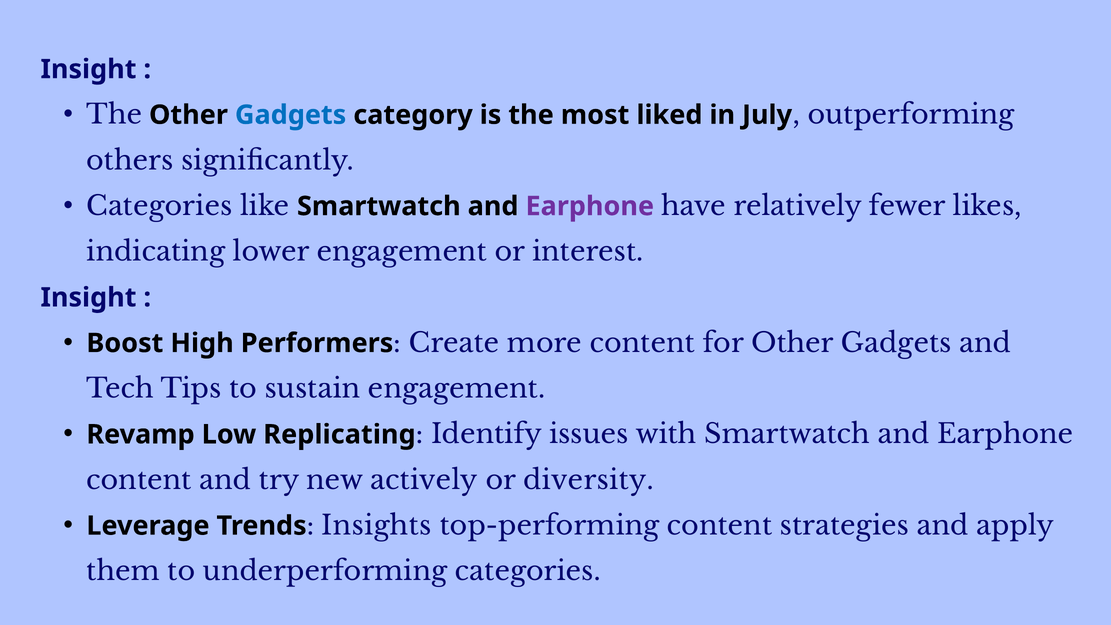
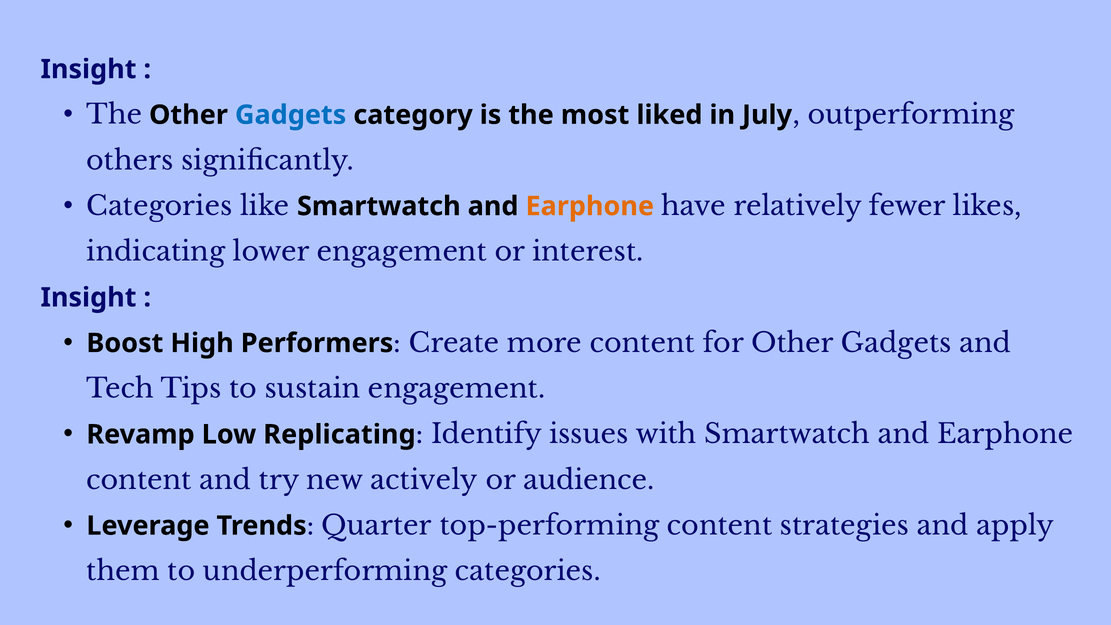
Earphone at (590, 206) colour: purple -> orange
diversity: diversity -> audience
Insights: Insights -> Quarter
